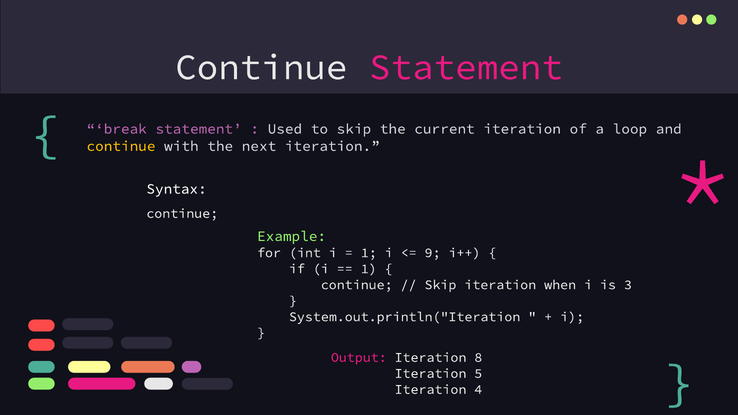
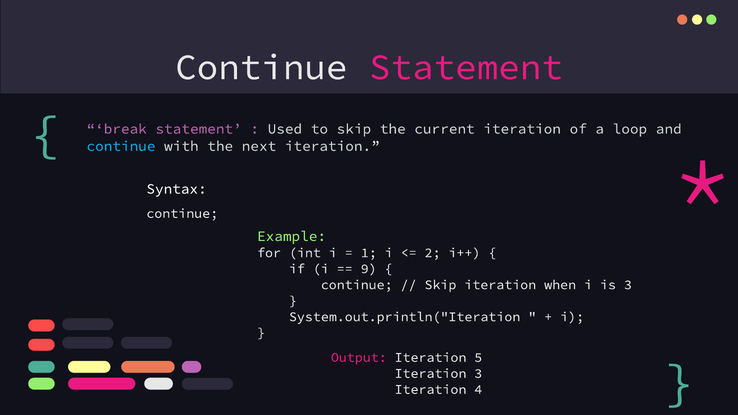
continue at (121, 146) colour: yellow -> light blue
9: 9 -> 2
1 at (369, 269): 1 -> 9
8: 8 -> 5
Iteration 5: 5 -> 3
